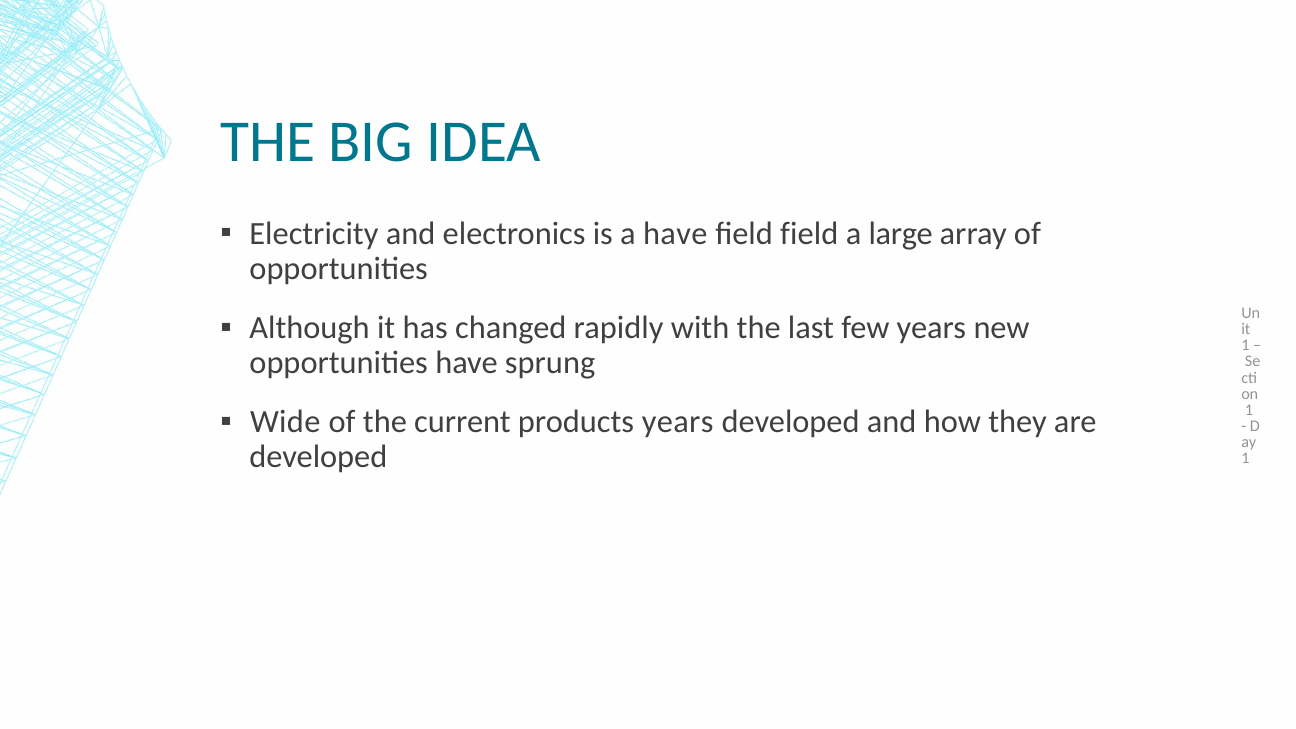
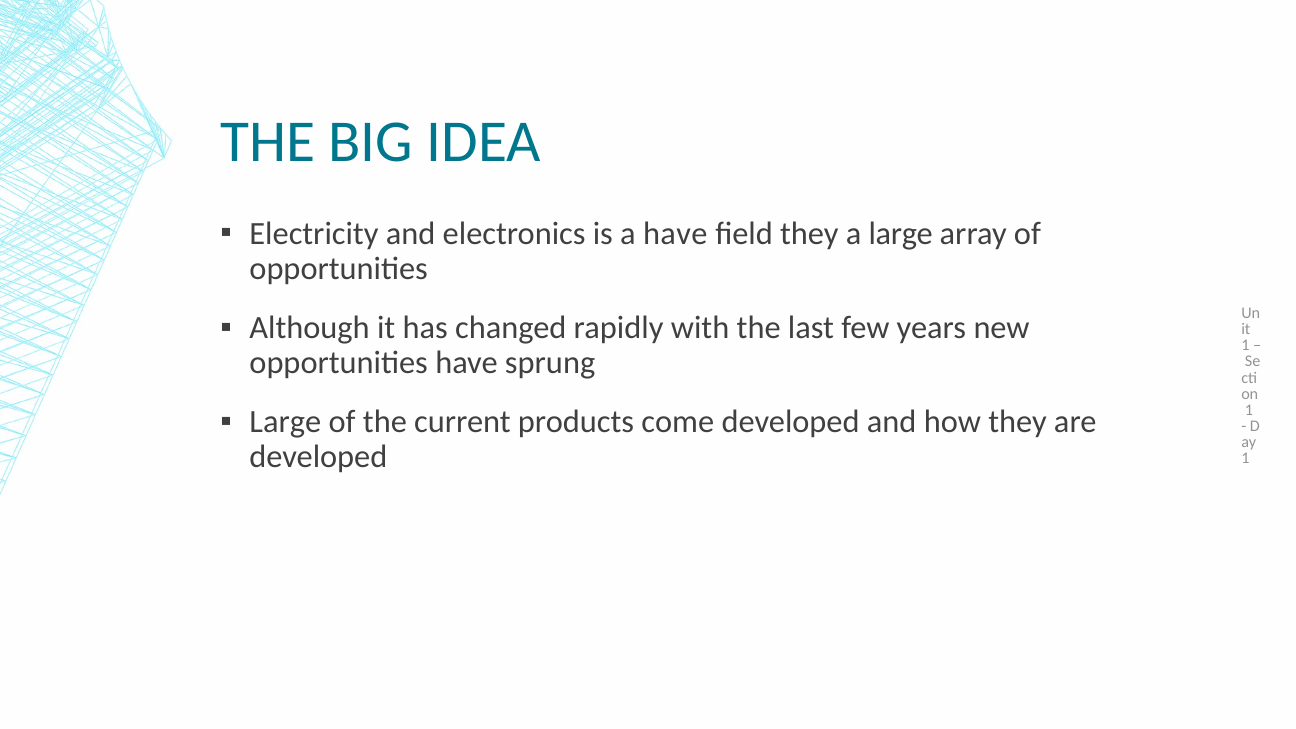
field field: field -> they
Wide at (285, 422): Wide -> Large
products years: years -> come
